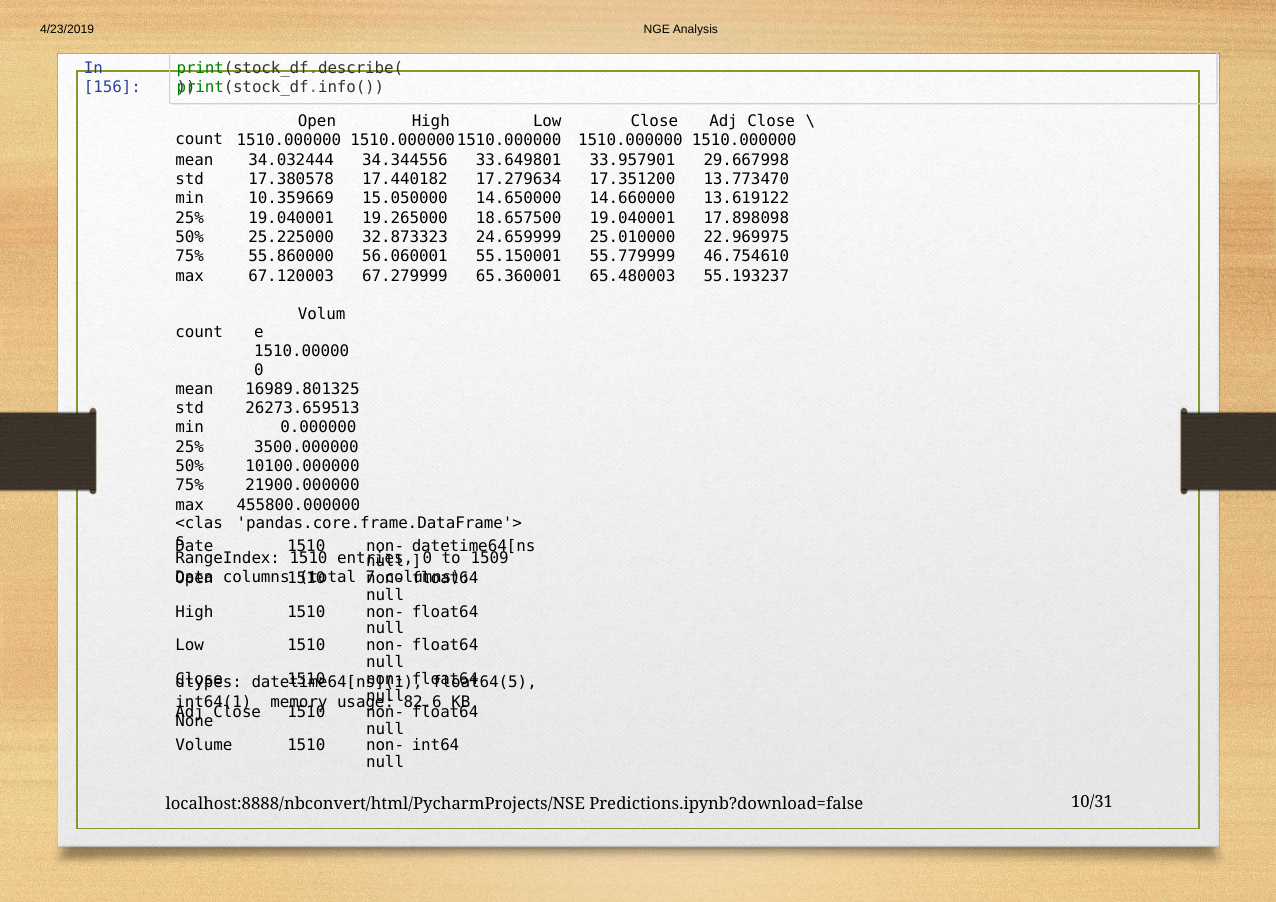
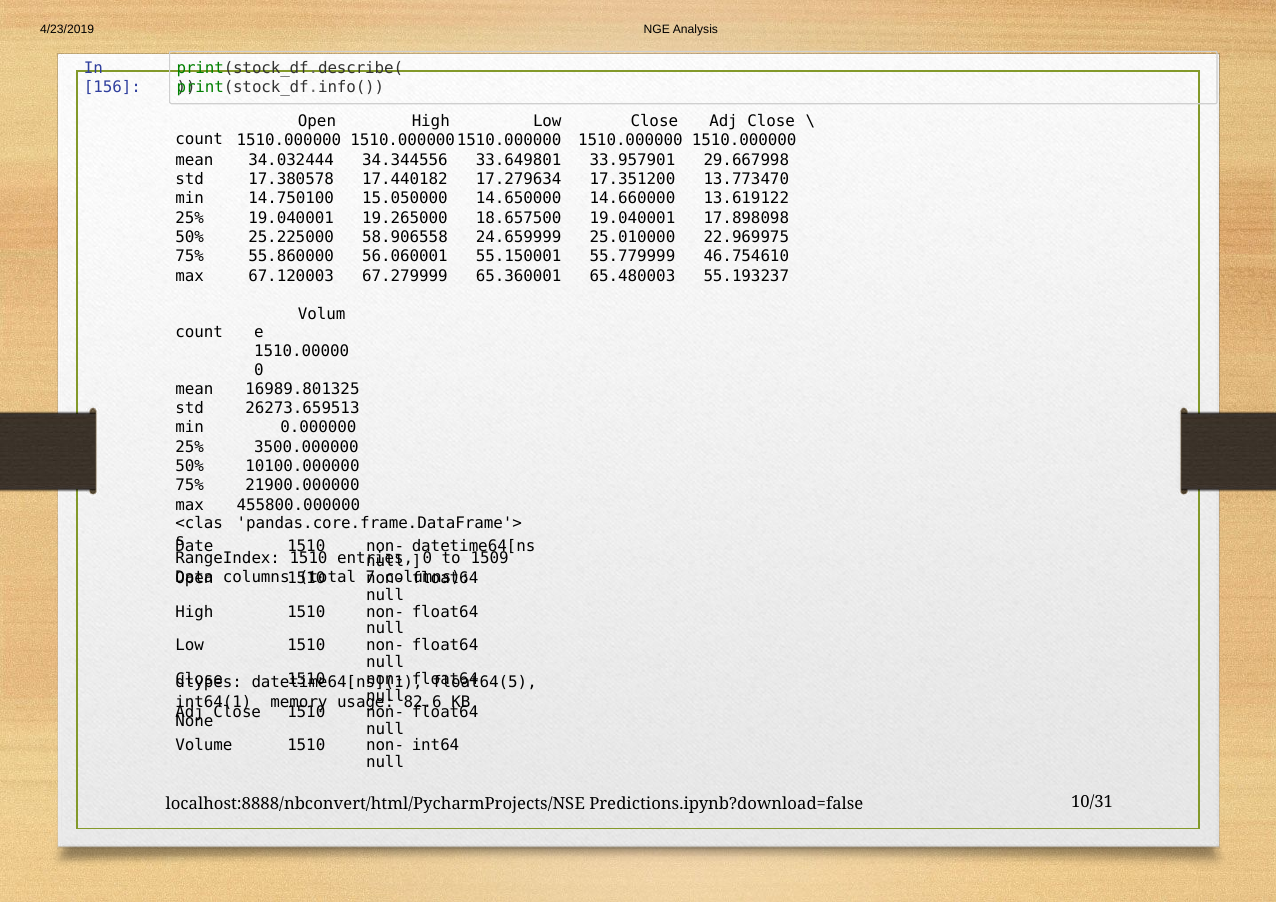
10.359669: 10.359669 -> 14.750100
32.873323: 32.873323 -> 58.906558
